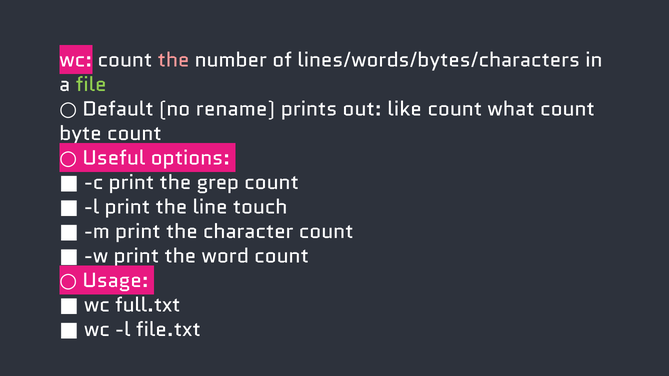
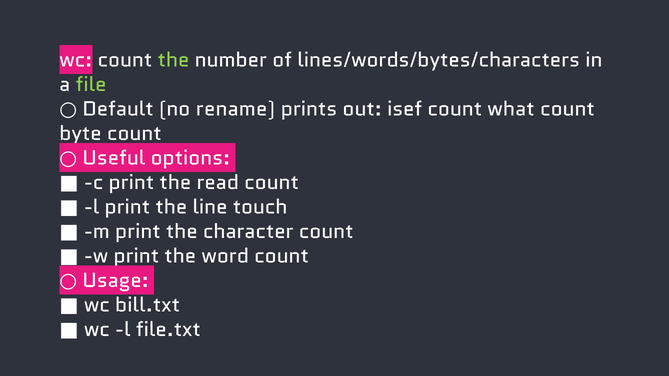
the at (174, 60) colour: pink -> light green
like: like -> isef
grep: grep -> read
full.txt: full.txt -> bill.txt
